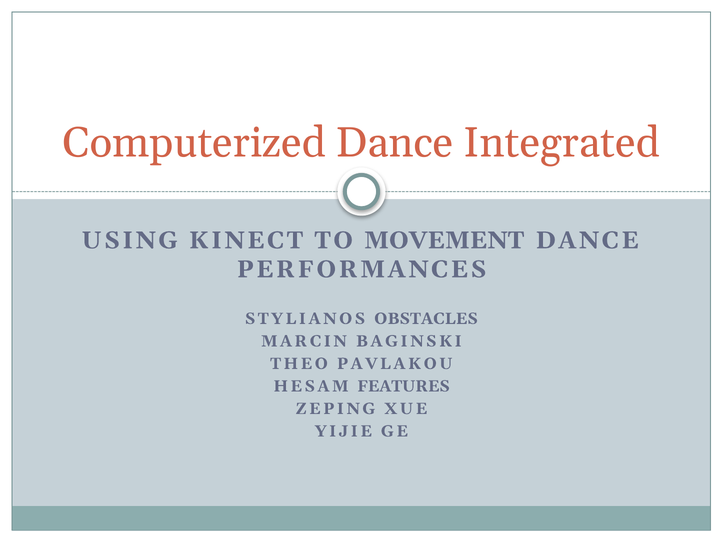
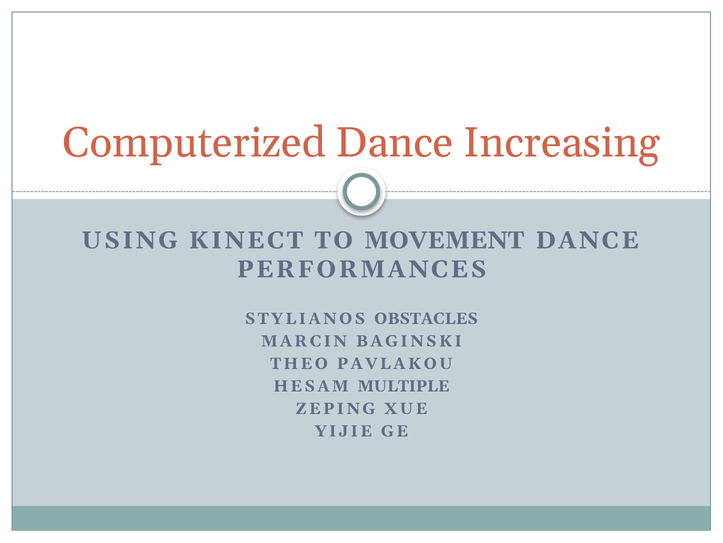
Integrated: Integrated -> Increasing
FEATURES: FEATURES -> MULTIPLE
